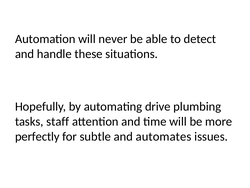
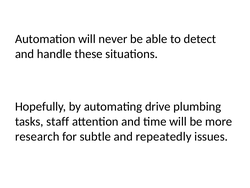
perfectly: perfectly -> research
automates: automates -> repeatedly
